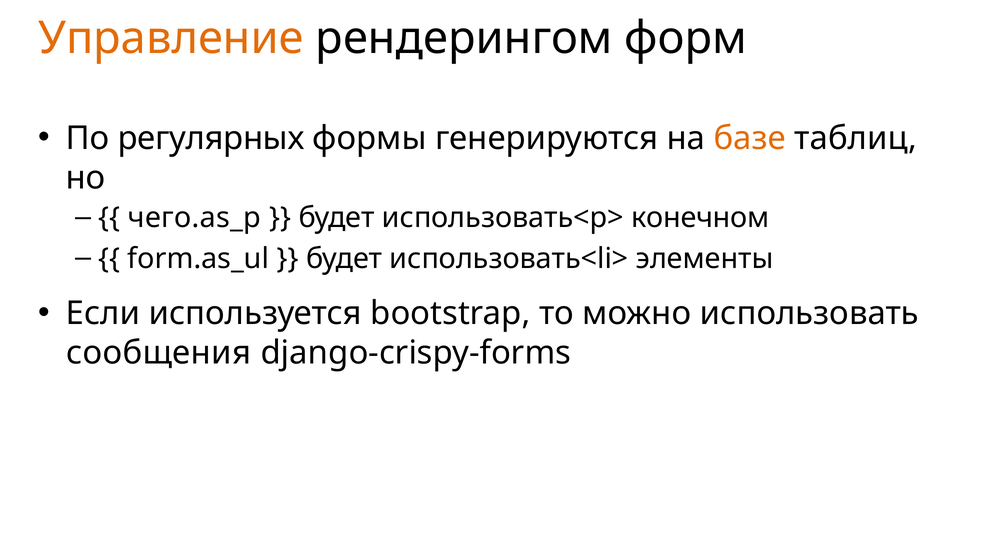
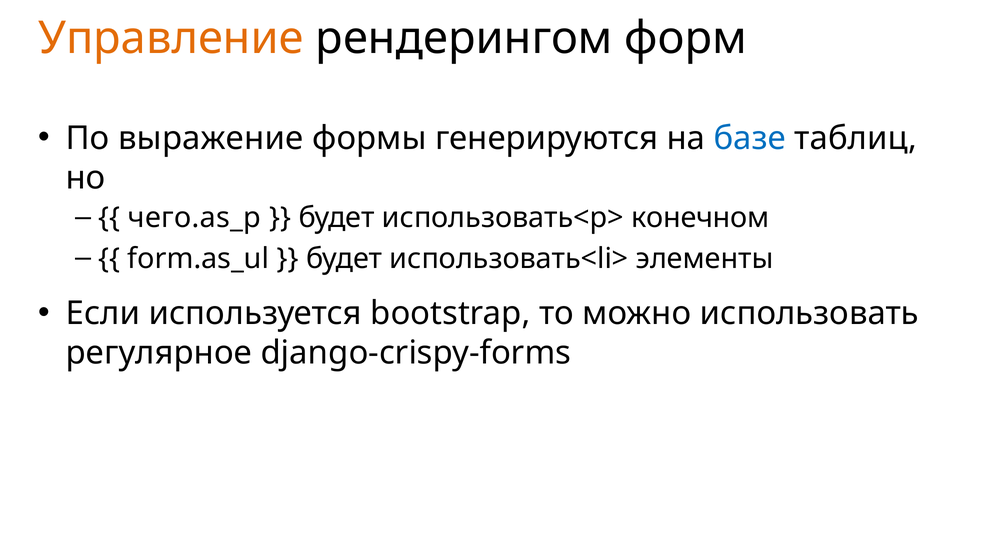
регулярных: регулярных -> выражение
базе colour: orange -> blue
сообщения: сообщения -> регулярное
